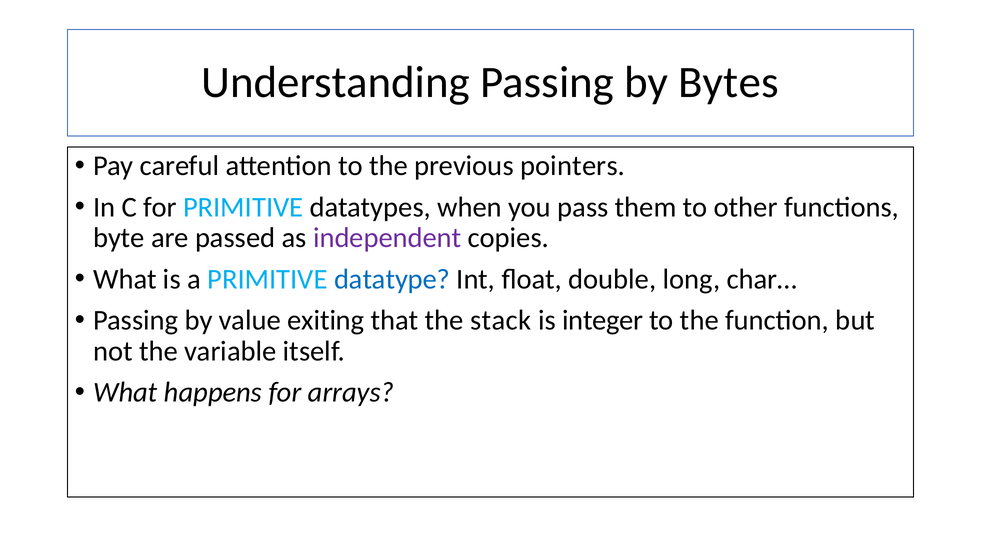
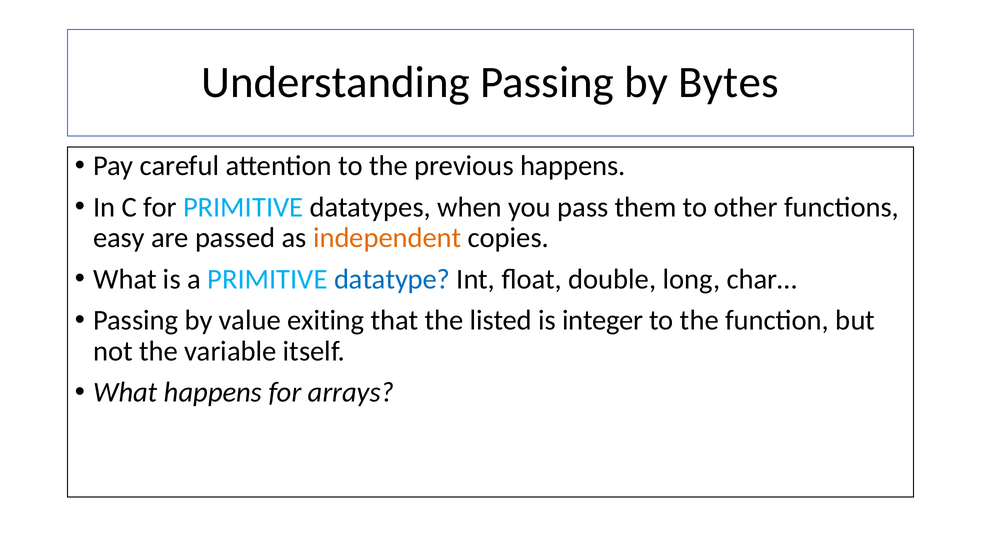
previous pointers: pointers -> happens
byte: byte -> easy
independent colour: purple -> orange
stack: stack -> listed
